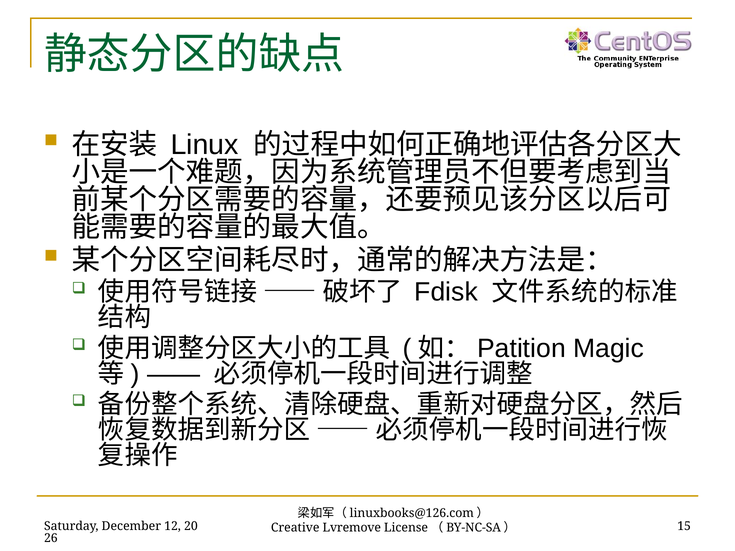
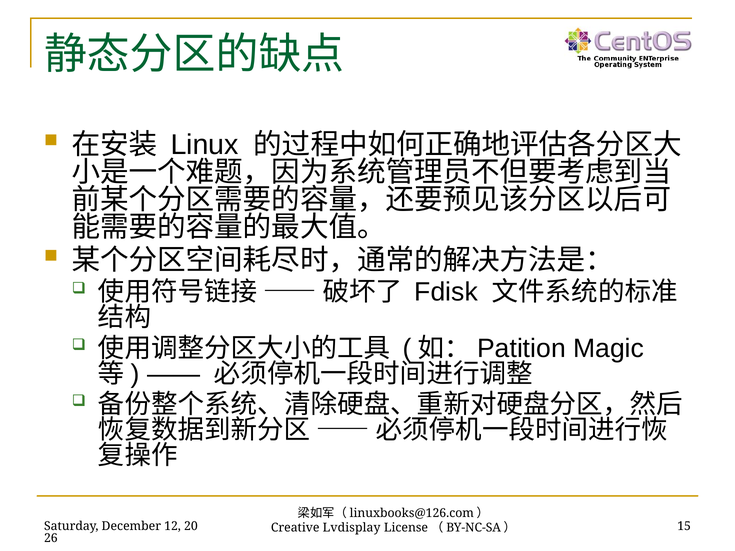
Lvremove: Lvremove -> Lvdisplay
